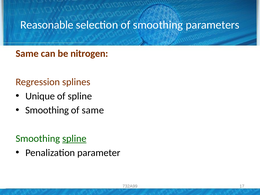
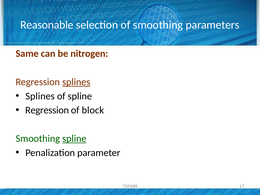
splines at (76, 82) underline: none -> present
Unique at (40, 96): Unique -> Splines
Smoothing at (47, 110): Smoothing -> Regression
of same: same -> block
